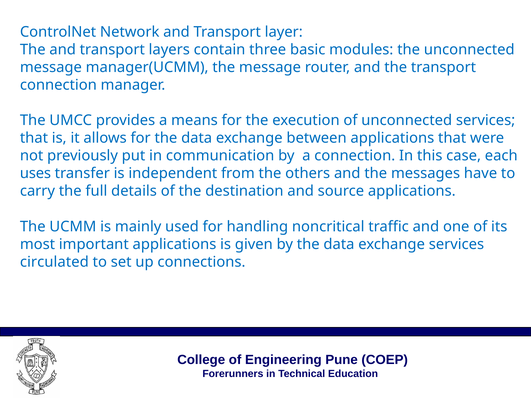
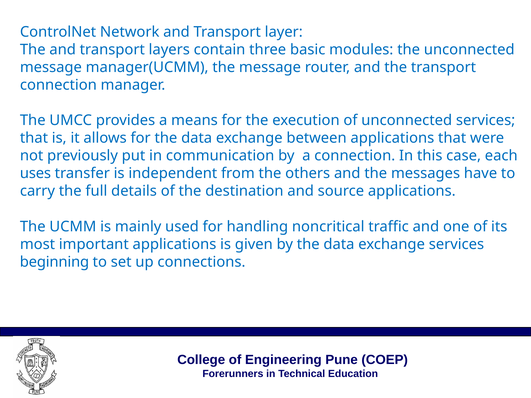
circulated: circulated -> beginning
